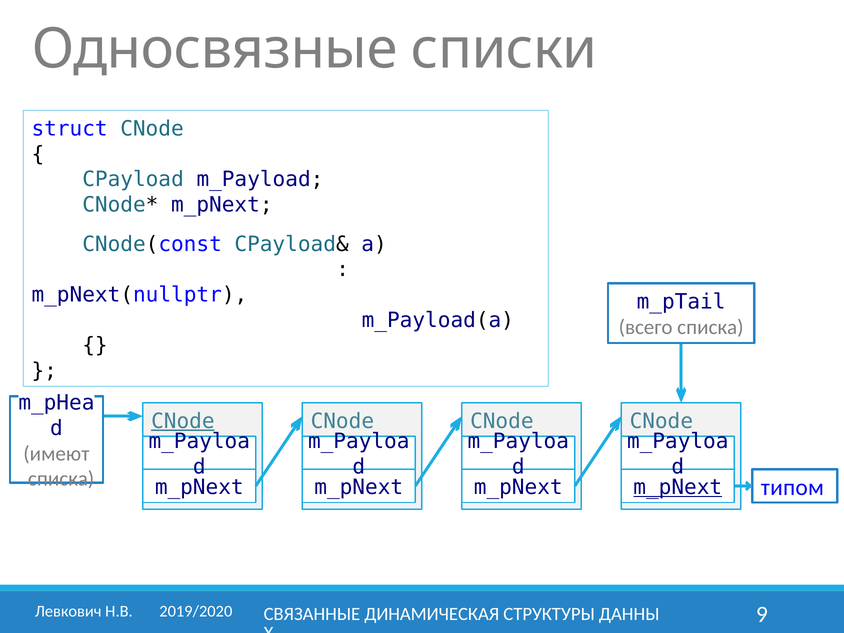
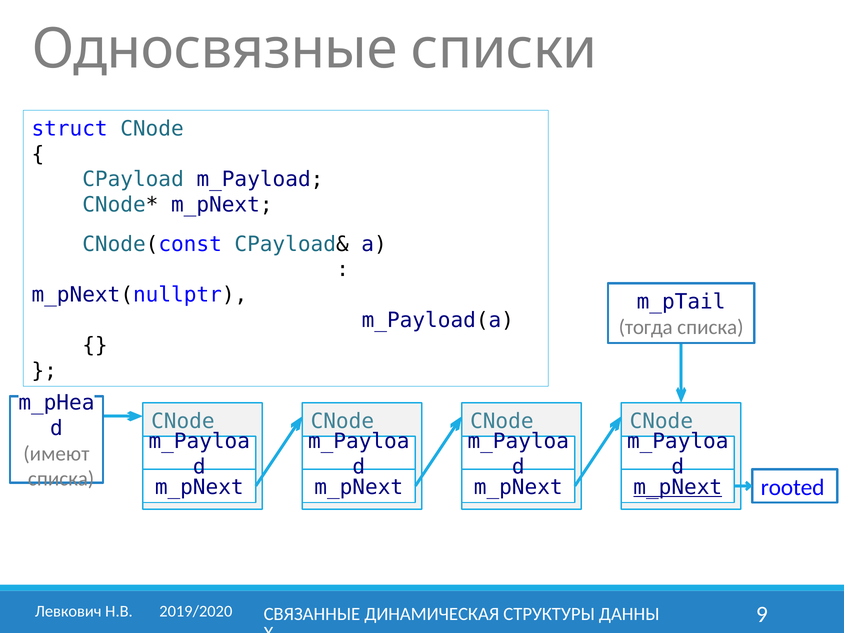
всего: всего -> тогда
CNode at (183, 421) underline: present -> none
типом: типом -> rooted
